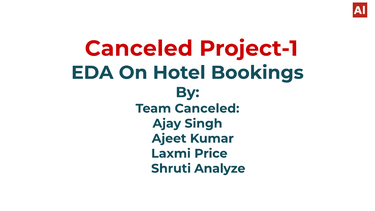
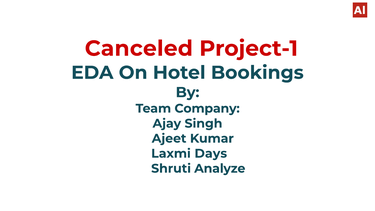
Team Canceled: Canceled -> Company
Price: Price -> Days
